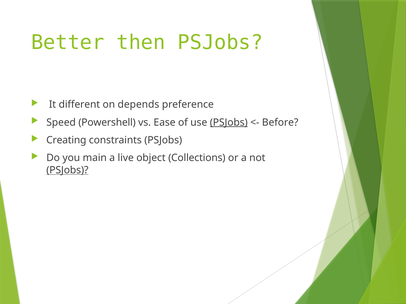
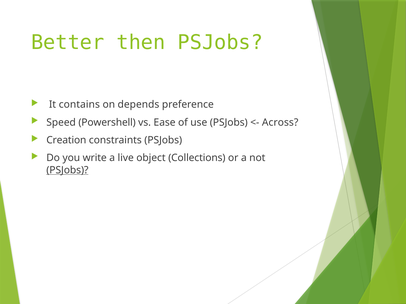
different: different -> contains
PSJobs at (229, 123) underline: present -> none
Before: Before -> Across
Creating: Creating -> Creation
main: main -> write
